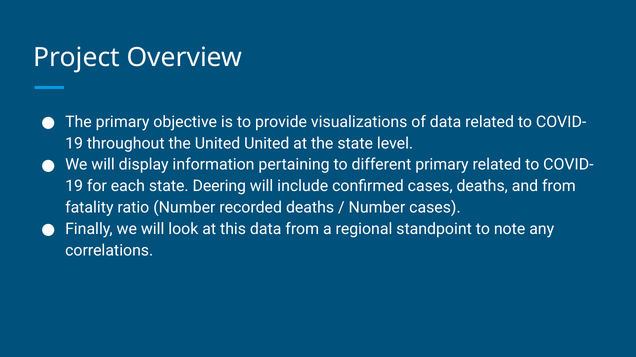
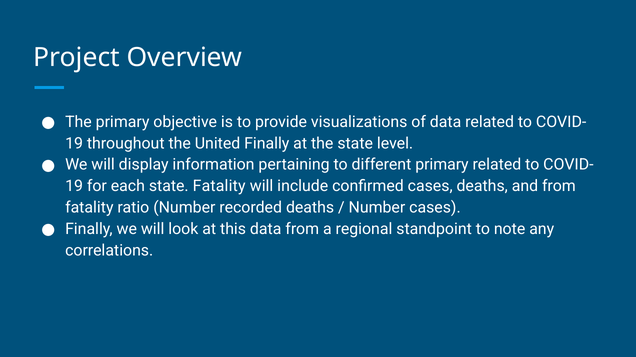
United United: United -> Finally
state Deering: Deering -> Fatality
